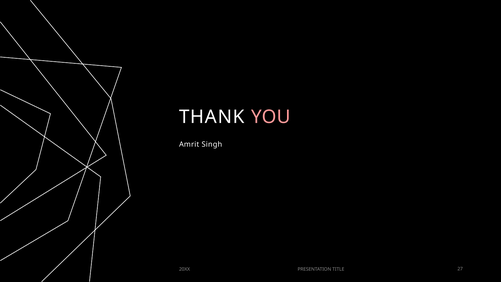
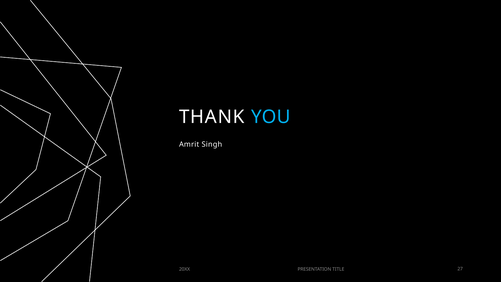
YOU colour: pink -> light blue
